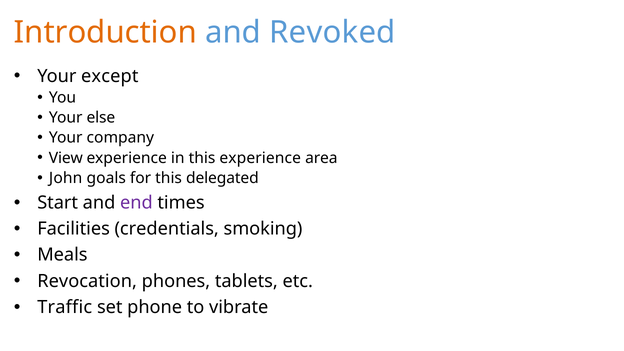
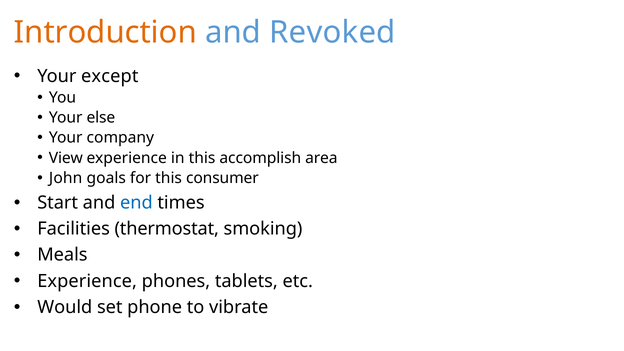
this experience: experience -> accomplish
delegated: delegated -> consumer
end colour: purple -> blue
credentials: credentials -> thermostat
Revocation at (87, 281): Revocation -> Experience
Traffic: Traffic -> Would
